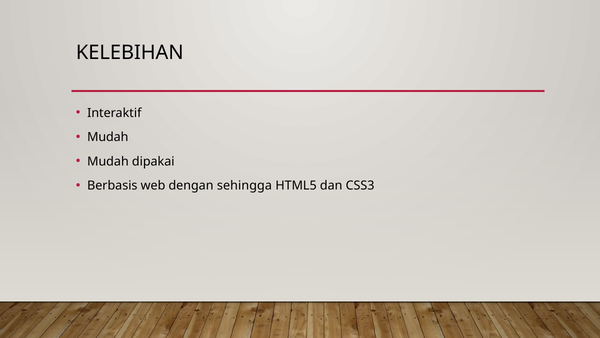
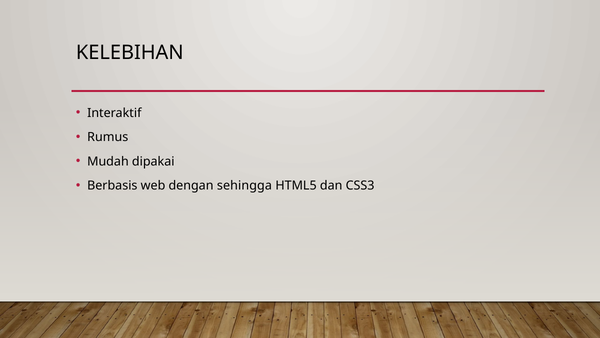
Mudah at (108, 137): Mudah -> Rumus
